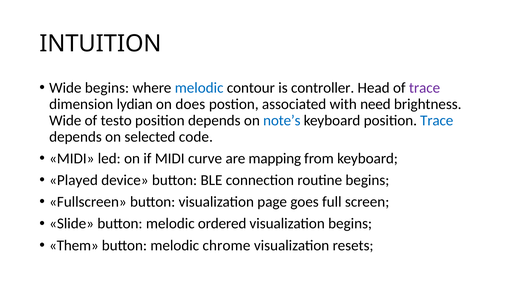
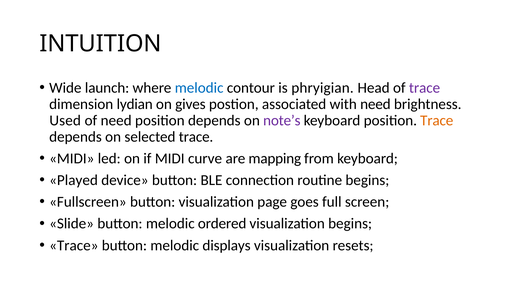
Wide begins: begins -> launch
controller: controller -> phryigian
does: does -> gives
Wide at (65, 120): Wide -> Used
of testo: testo -> need
note’s colour: blue -> purple
Trace at (437, 120) colour: blue -> orange
selected code: code -> trace
Them at (74, 245): Them -> Trace
chrome: chrome -> displays
